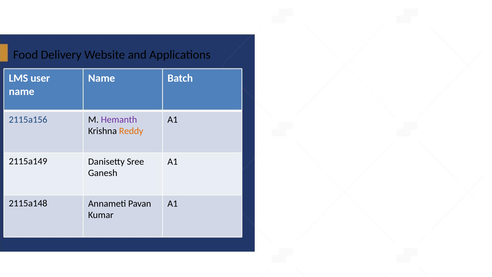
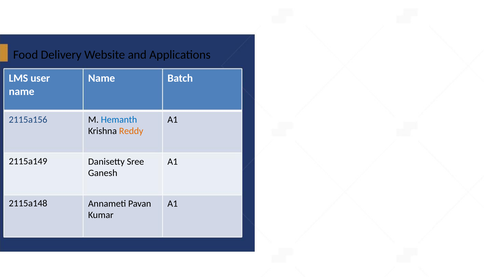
Hemanth colour: purple -> blue
